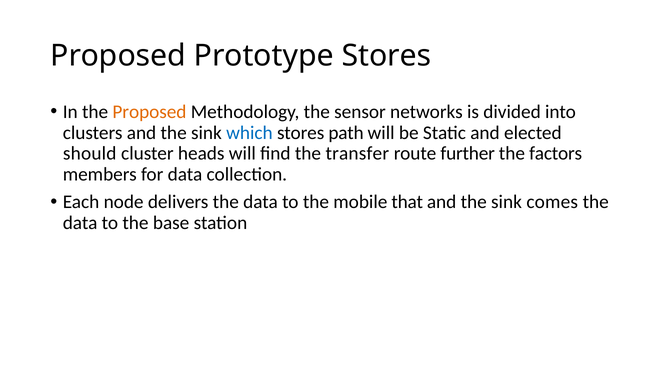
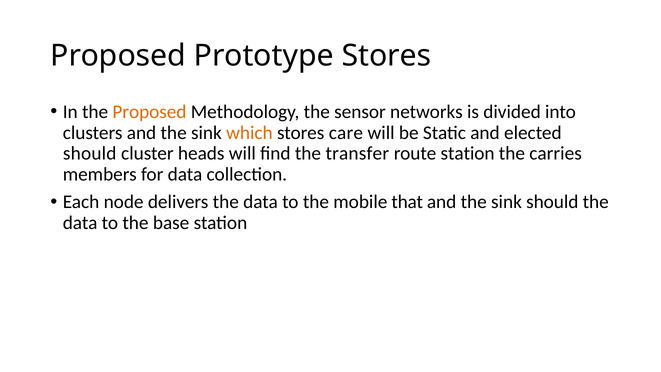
which colour: blue -> orange
path: path -> care
route further: further -> station
factors: factors -> carries
sink comes: comes -> should
